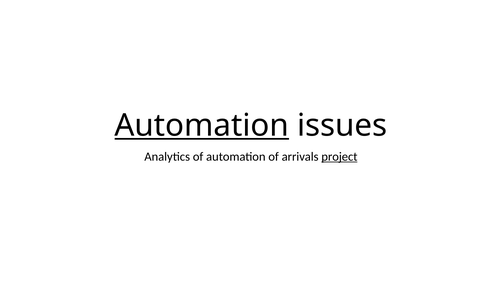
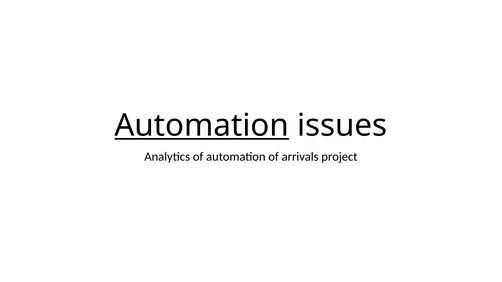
project underline: present -> none
